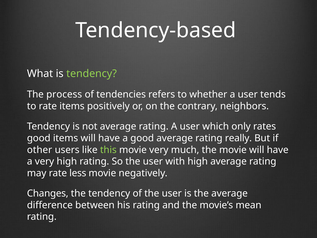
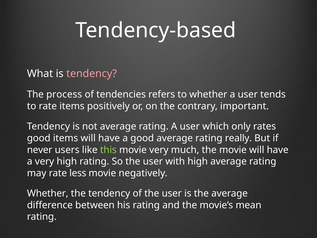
tendency at (92, 73) colour: light green -> pink
neighbors: neighbors -> important
other: other -> never
Changes at (48, 193): Changes -> Whether
